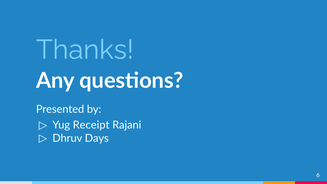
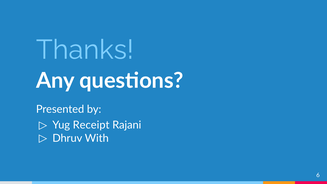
Days: Days -> With
